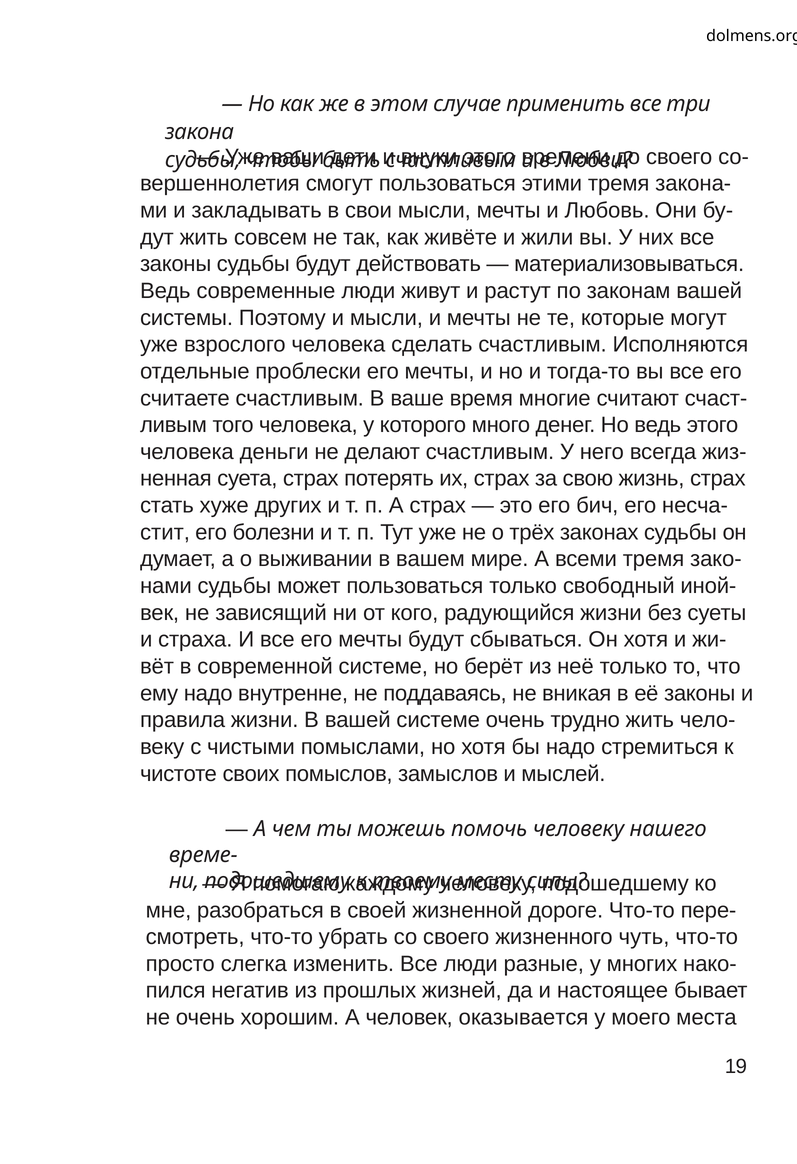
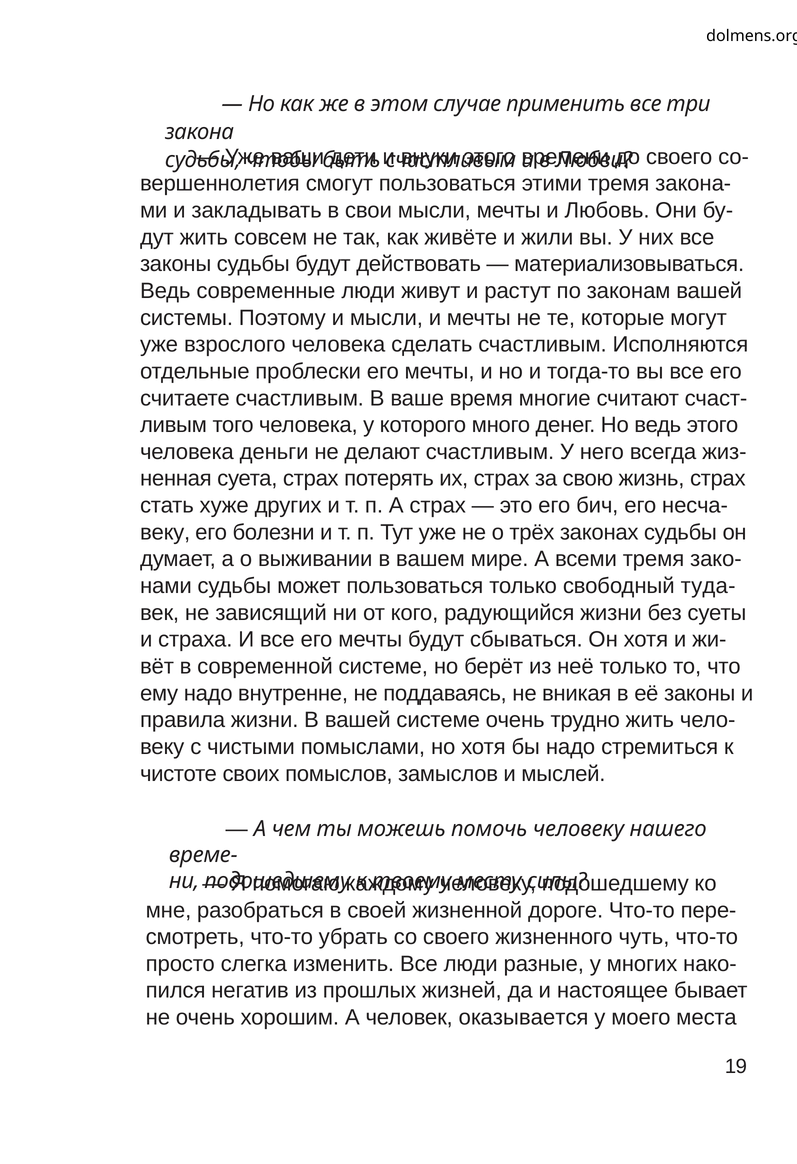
стит at (165, 533): стит -> веку
иной-: иной- -> туда-
